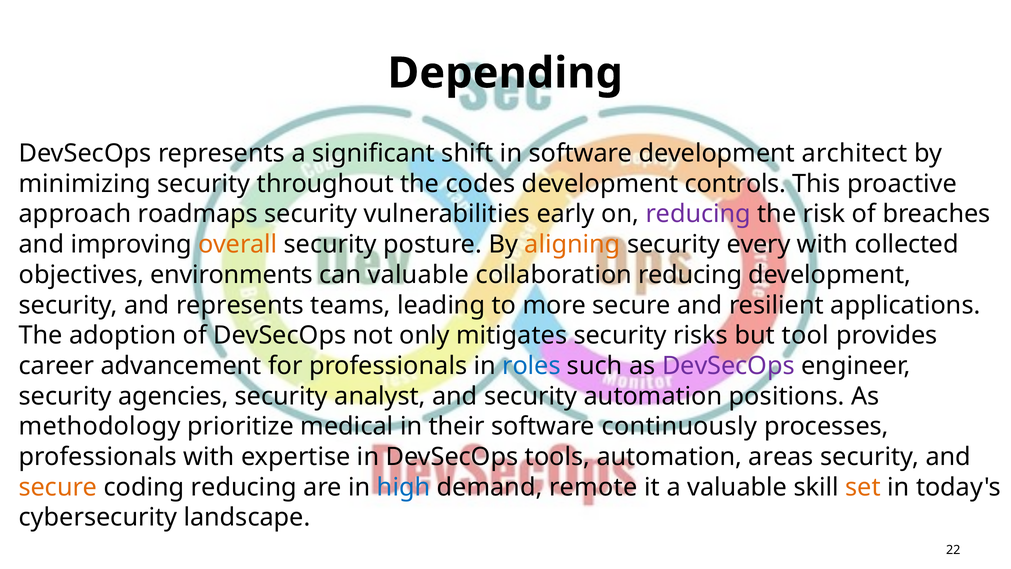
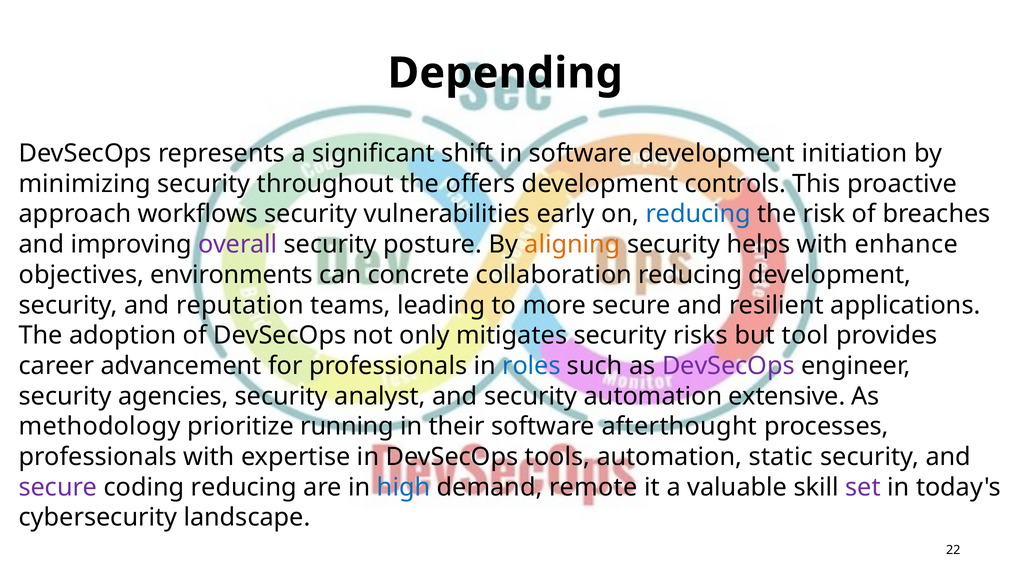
architect: architect -> initiation
codes: codes -> offers
roadmaps: roadmaps -> workflows
reducing at (698, 214) colour: purple -> blue
overall colour: orange -> purple
every: every -> helps
collected: collected -> enhance
can valuable: valuable -> concrete
and represents: represents -> reputation
positions: positions -> extensive
medical: medical -> running
continuously: continuously -> afterthought
areas: areas -> static
secure at (58, 487) colour: orange -> purple
set colour: orange -> purple
